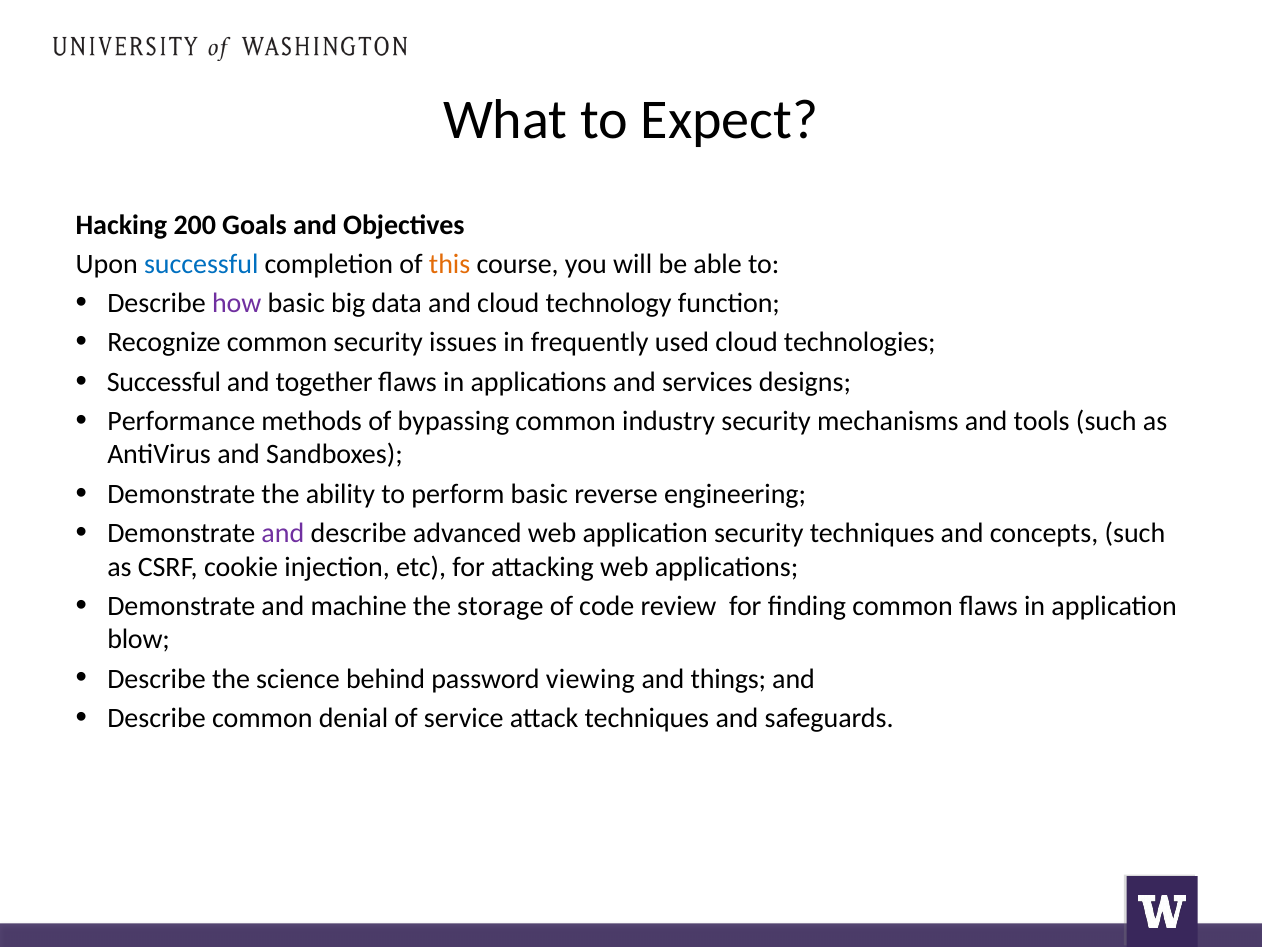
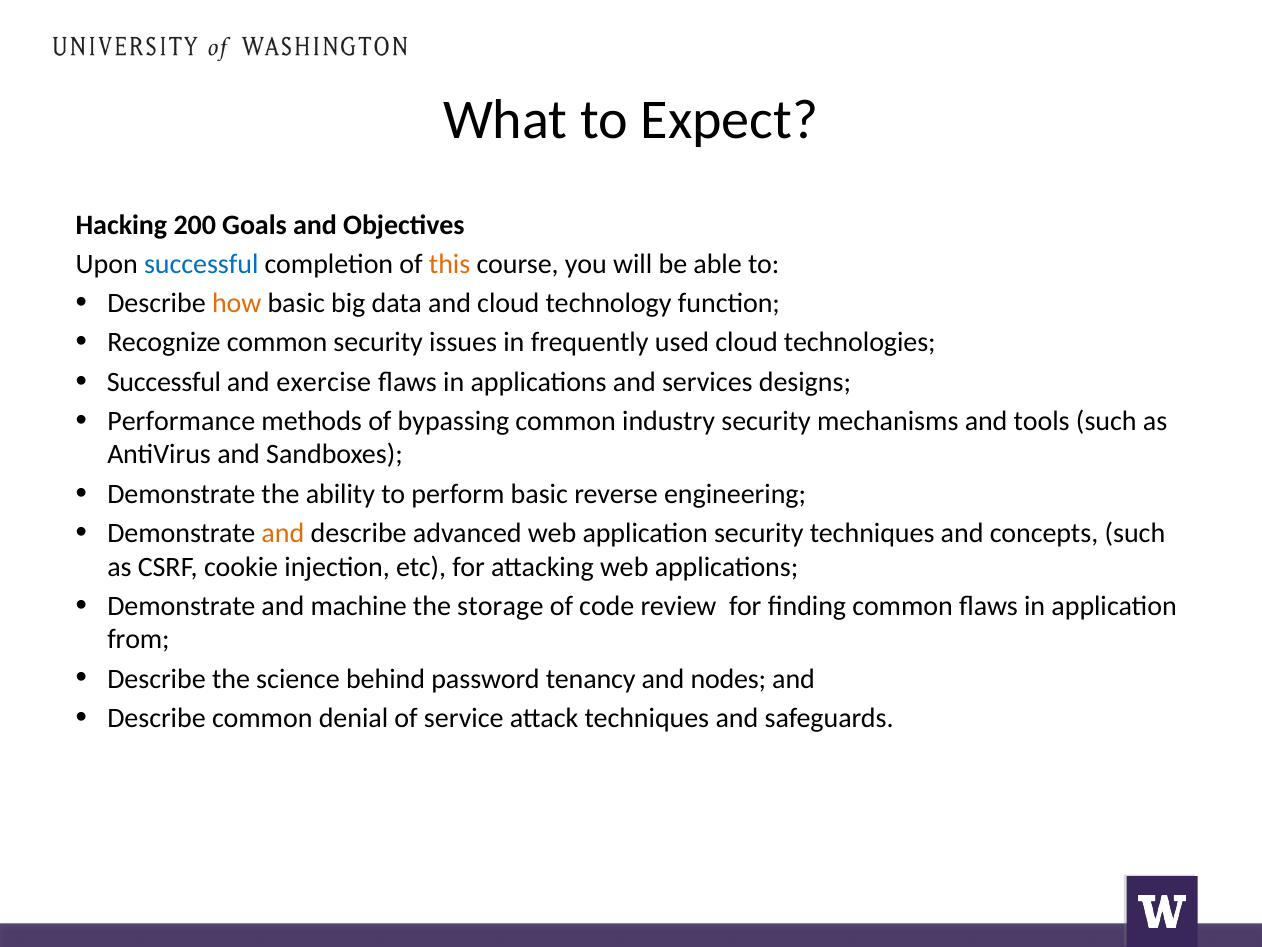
how colour: purple -> orange
together: together -> exercise
and at (283, 533) colour: purple -> orange
blow: blow -> from
viewing: viewing -> tenancy
things: things -> nodes
